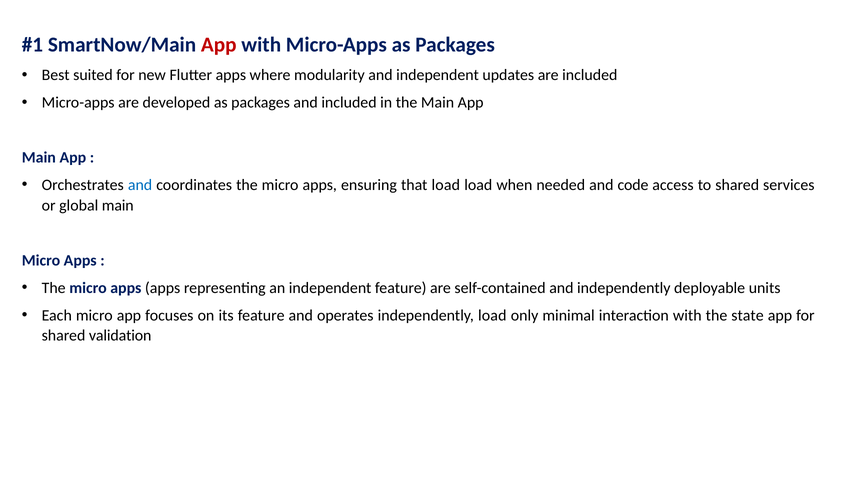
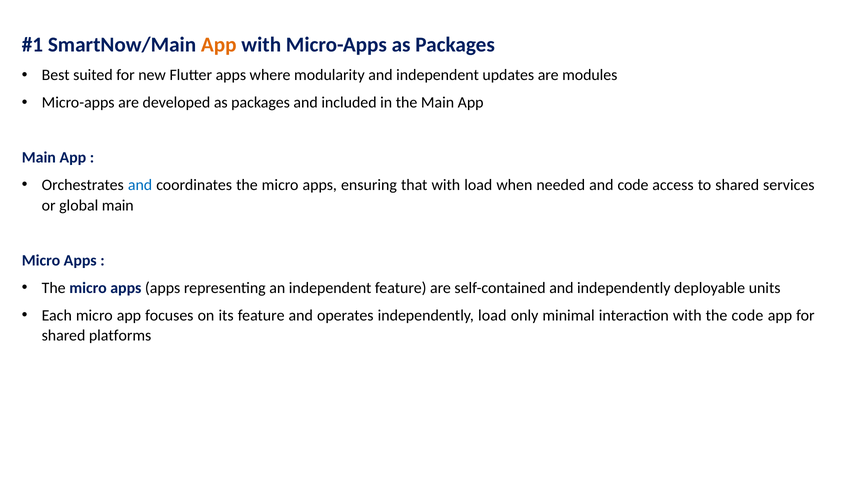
App at (219, 45) colour: red -> orange
are included: included -> modules
that load: load -> with
the state: state -> code
validation: validation -> platforms
